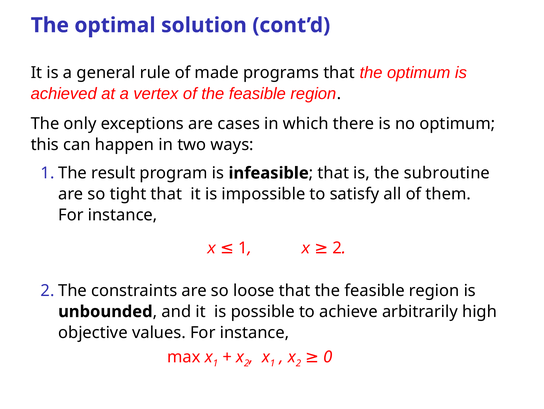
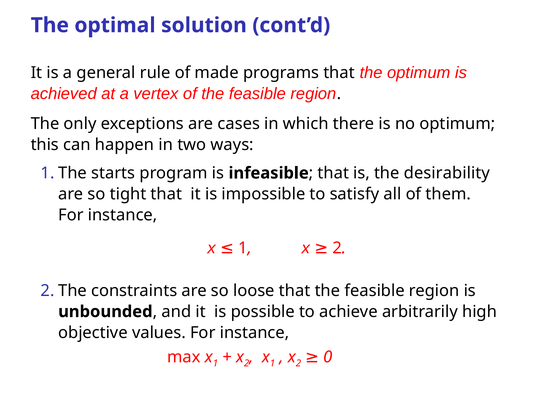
result: result -> starts
subroutine: subroutine -> desirability
